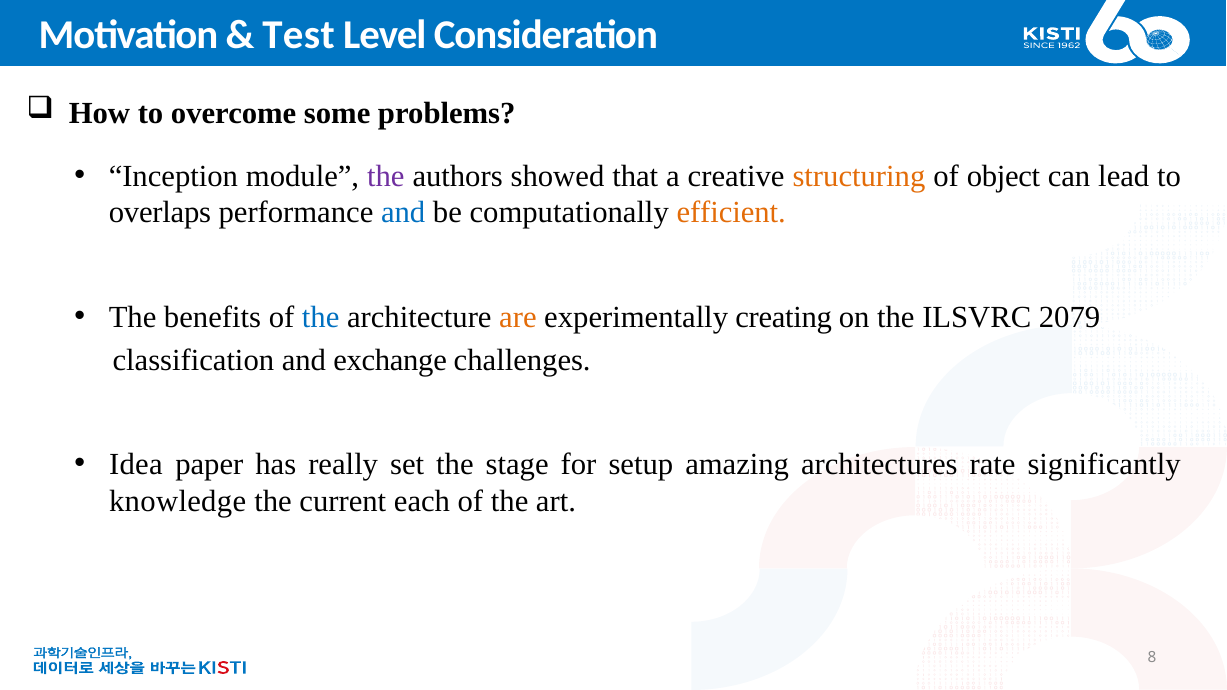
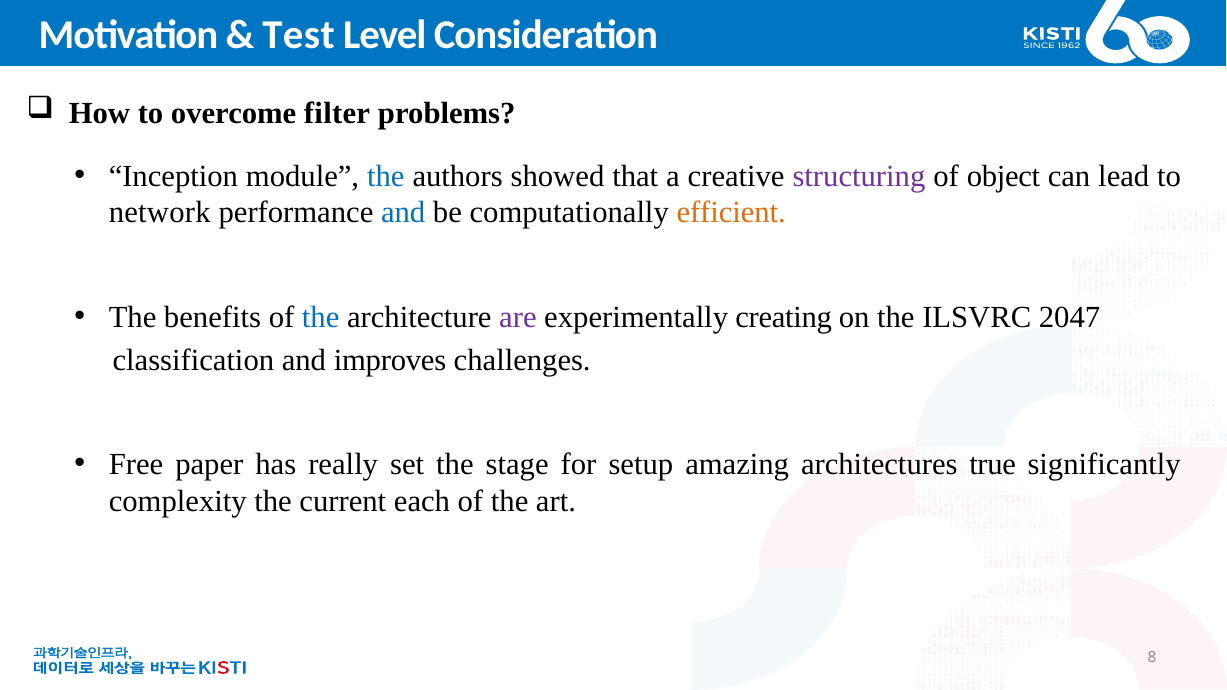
some: some -> filter
the at (386, 176) colour: purple -> blue
structuring colour: orange -> purple
overlaps: overlaps -> network
are colour: orange -> purple
2079: 2079 -> 2047
exchange: exchange -> improves
Idea: Idea -> Free
rate: rate -> true
knowledge: knowledge -> complexity
